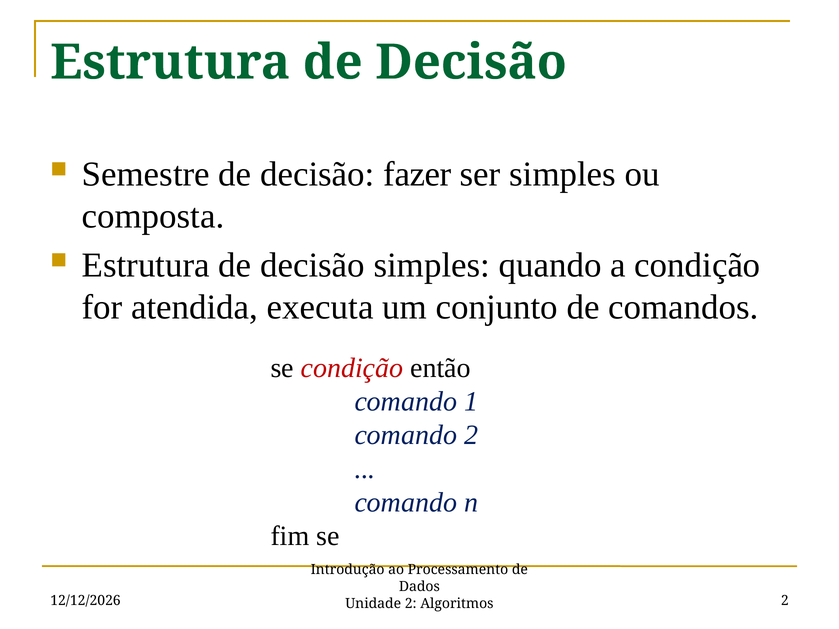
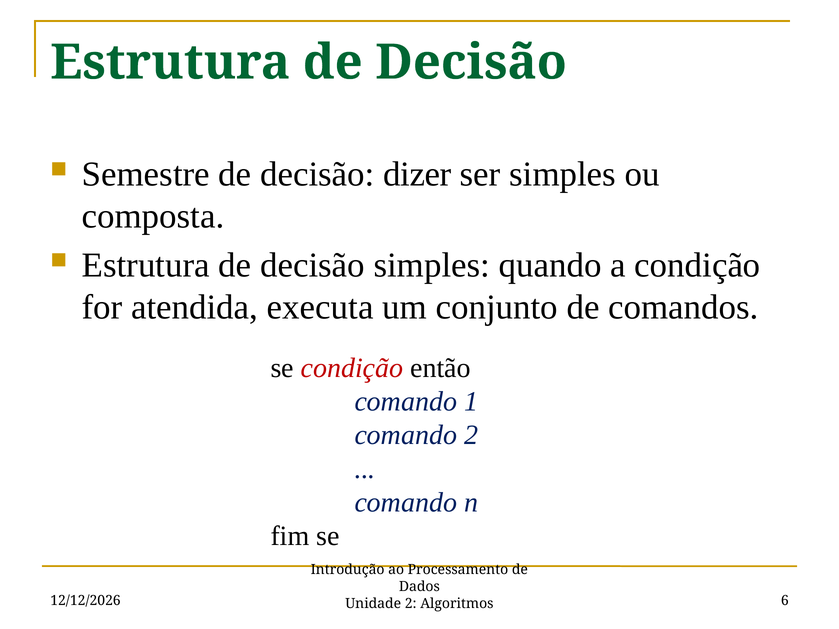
fazer: fazer -> dizer
Algoritmos 2: 2 -> 6
